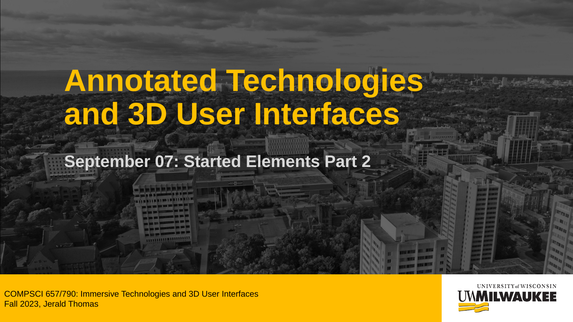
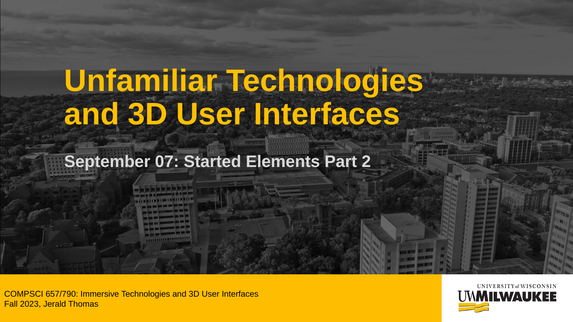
Annotated: Annotated -> Unfamiliar
